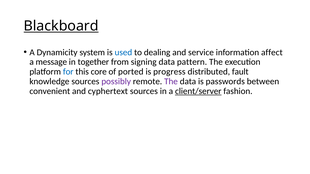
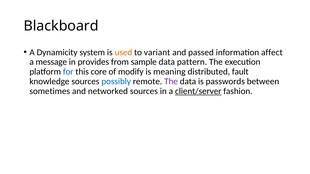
Blackboard underline: present -> none
used colour: blue -> orange
dealing: dealing -> variant
service: service -> passed
together: together -> provides
signing: signing -> sample
ported: ported -> modify
progress: progress -> meaning
possibly colour: purple -> blue
convenient: convenient -> sometimes
cyphertext: cyphertext -> networked
